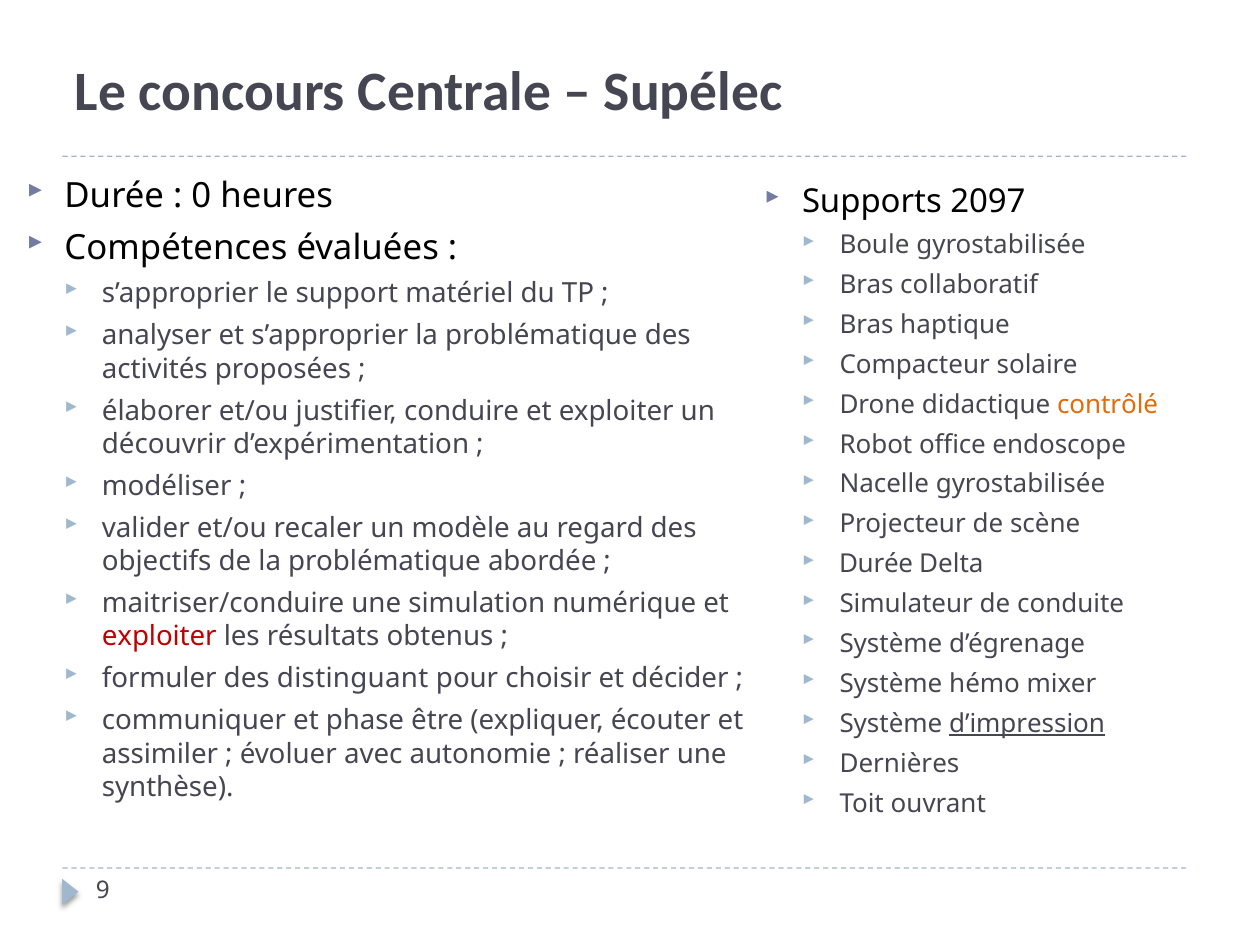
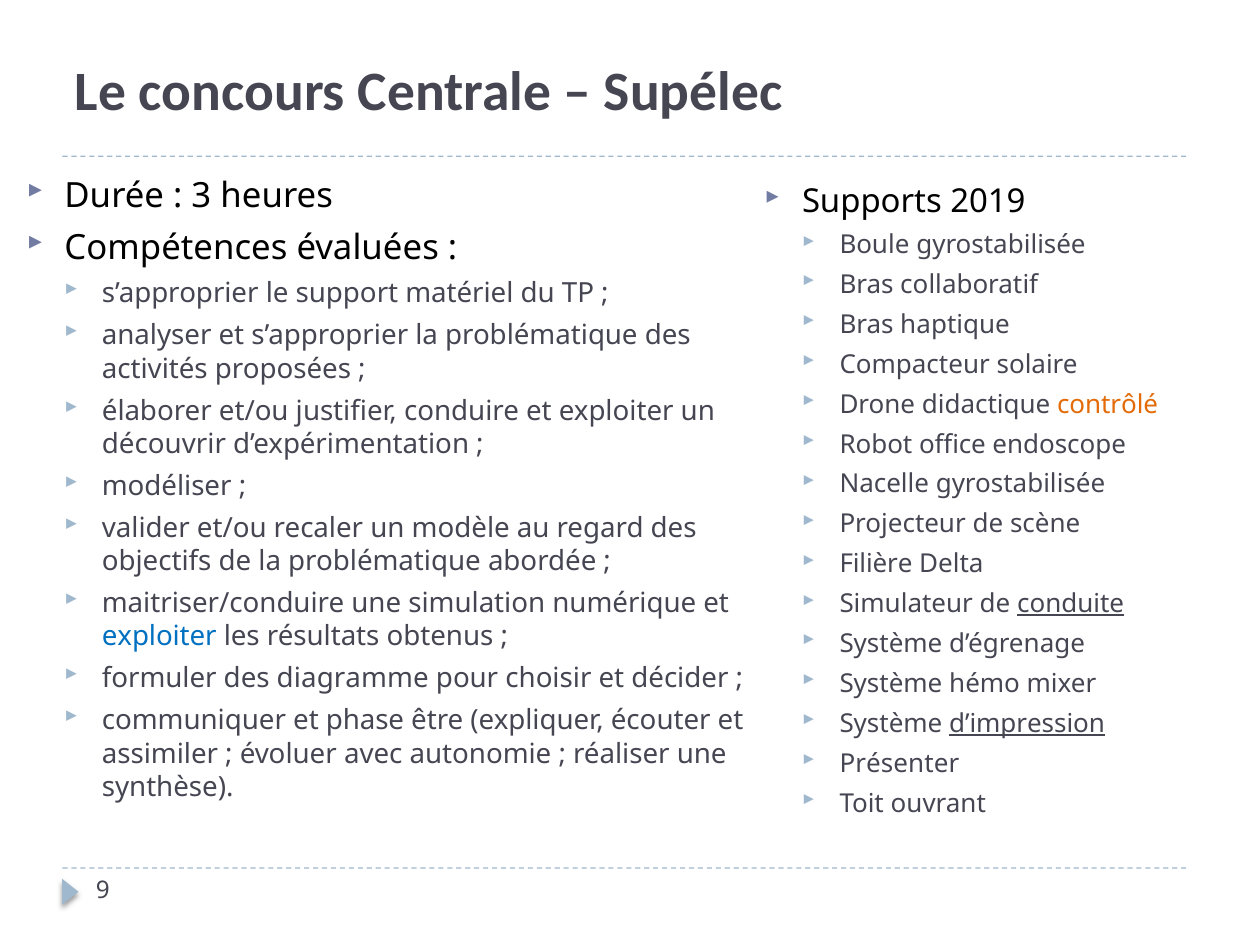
0: 0 -> 3
2097: 2097 -> 2019
Durée at (876, 564): Durée -> Filière
conduite underline: none -> present
exploiter at (159, 637) colour: red -> blue
distinguant: distinguant -> diagramme
Dernières: Dernières -> Présenter
